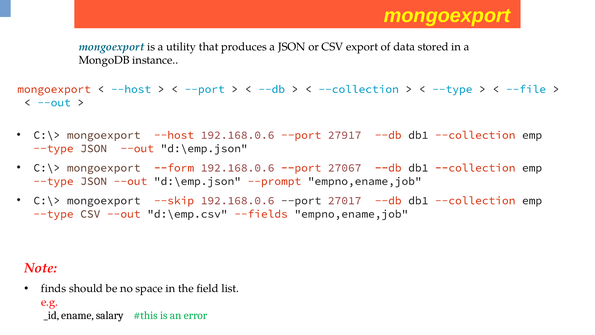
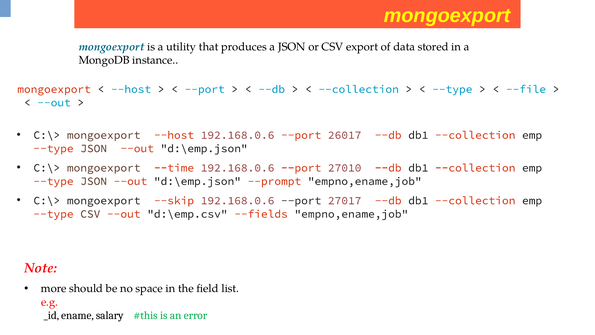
27917: 27917 -> 26017
--form: --form -> --time
27067: 27067 -> 27010
finds: finds -> more
